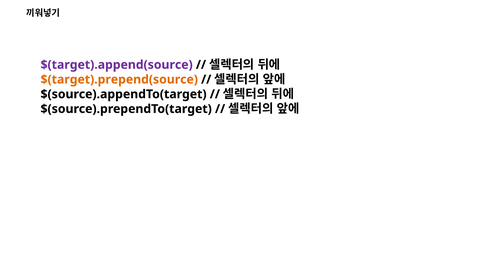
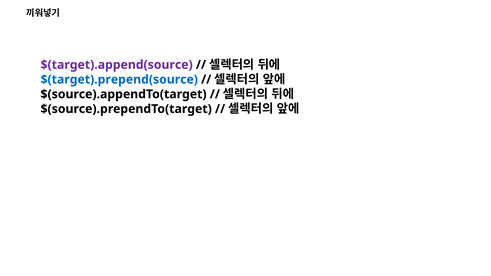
$(target).prepend(source colour: orange -> blue
